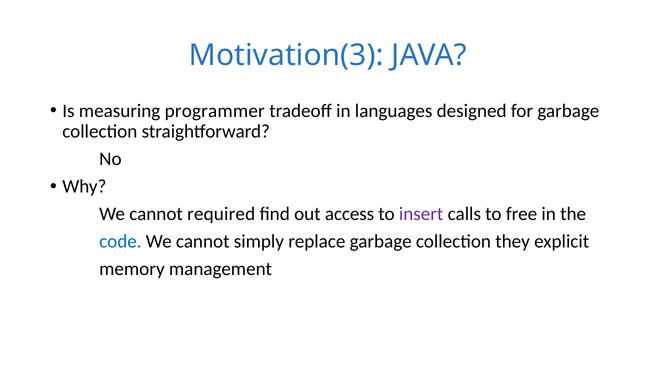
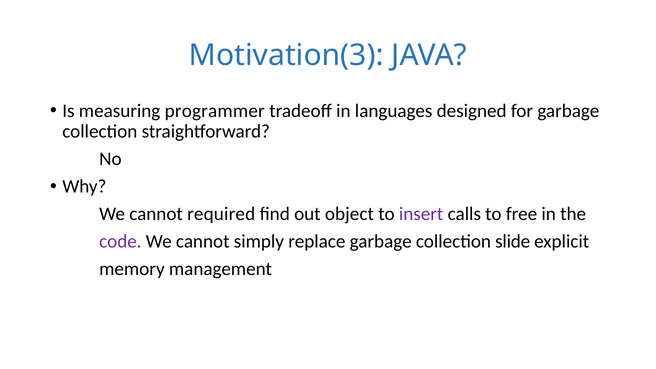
access: access -> object
code colour: blue -> purple
they: they -> slide
